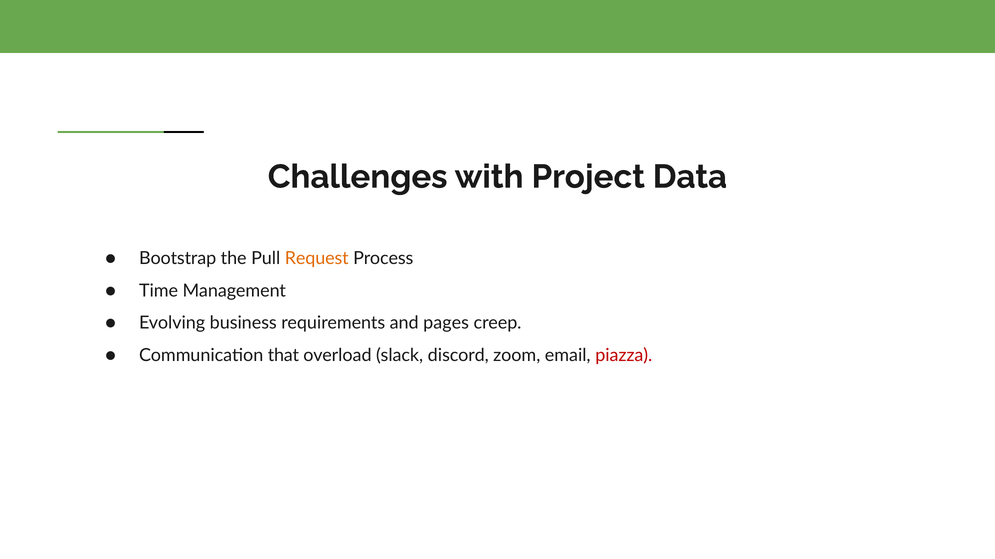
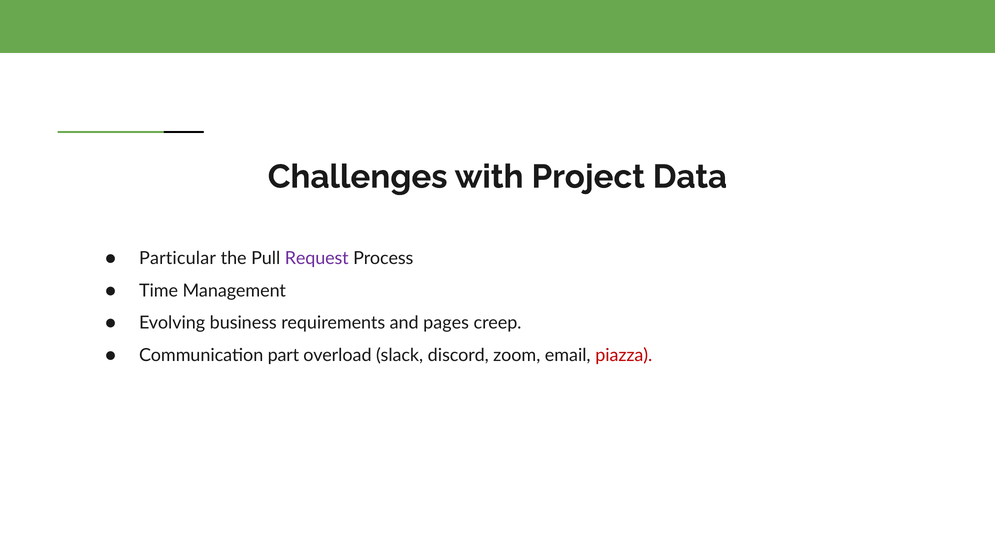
Bootstrap: Bootstrap -> Particular
Request colour: orange -> purple
that: that -> part
